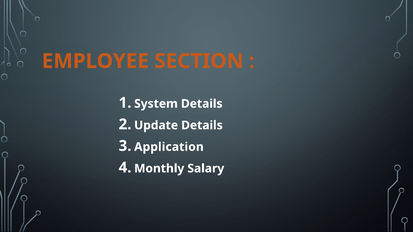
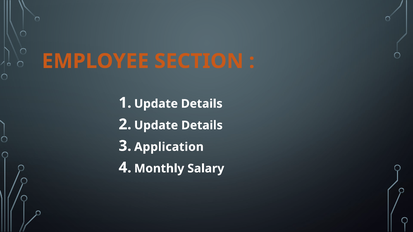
System at (156, 104): System -> Update
